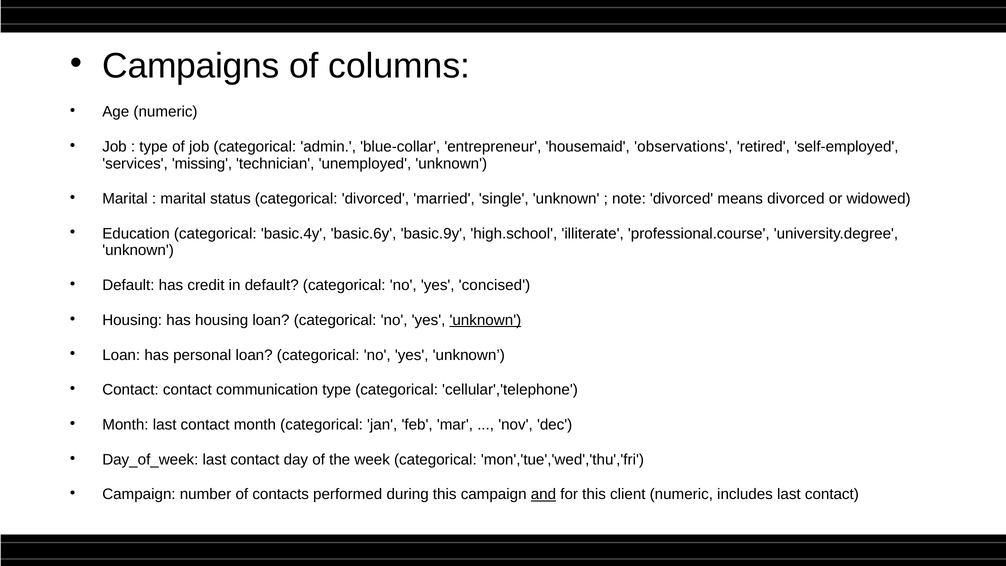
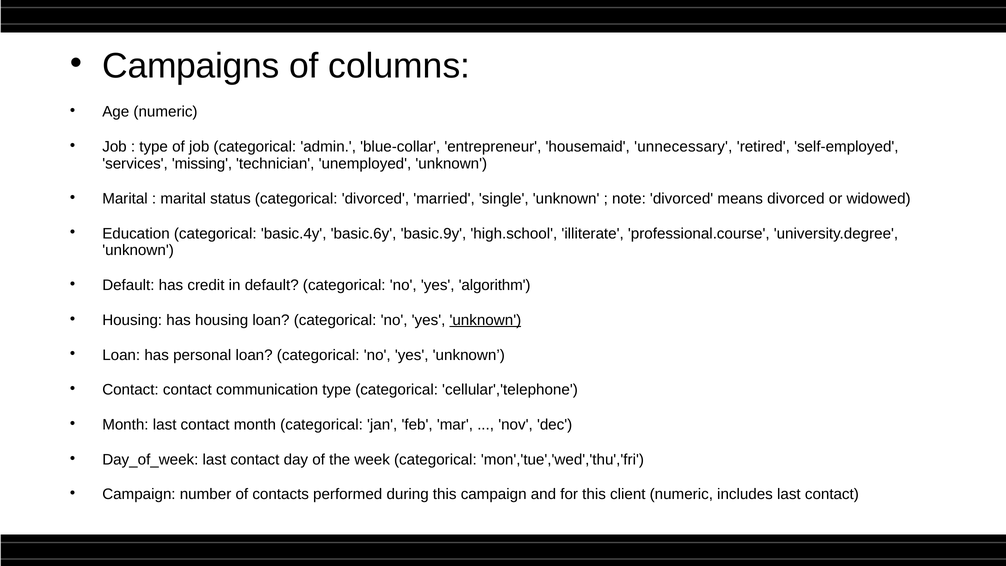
observations: observations -> unnecessary
concised: concised -> algorithm
and underline: present -> none
